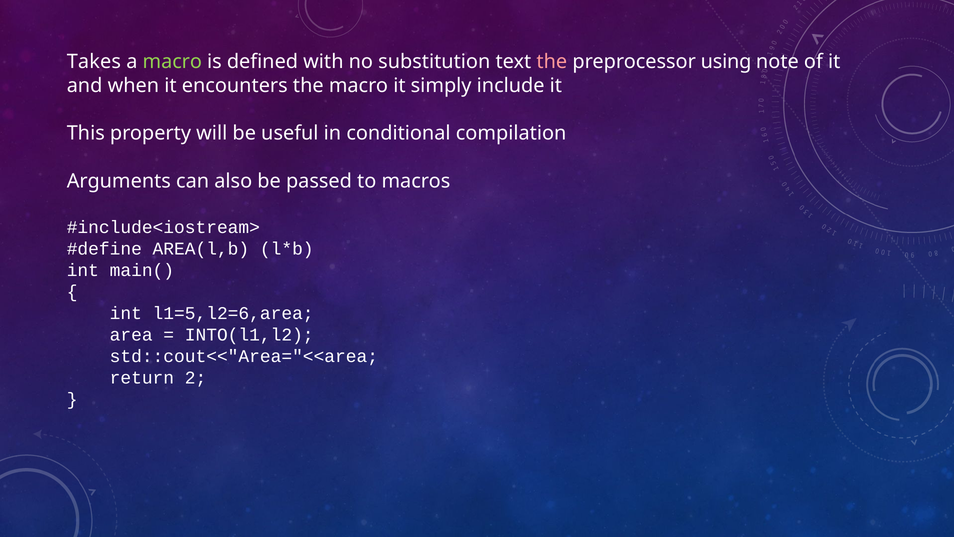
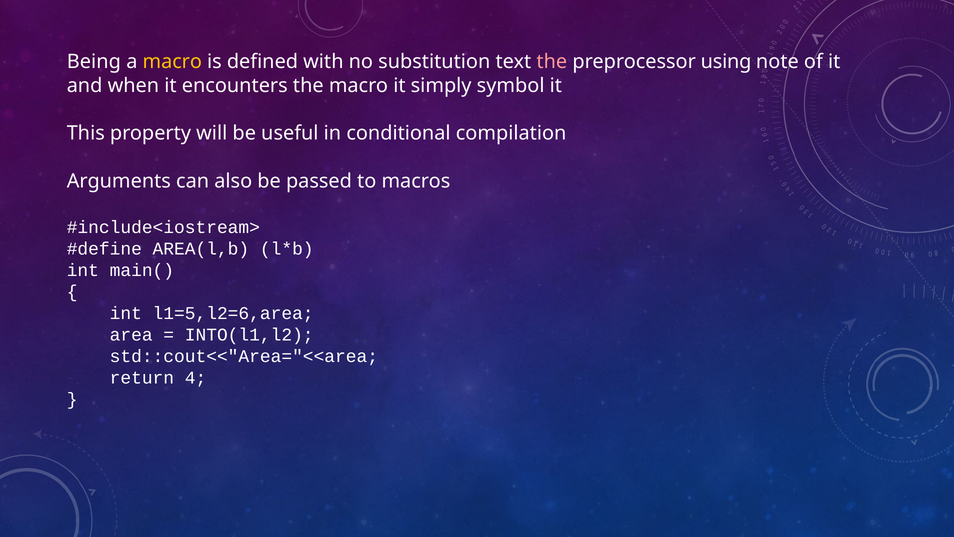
Takes: Takes -> Being
macro at (172, 62) colour: light green -> yellow
include: include -> symbol
2: 2 -> 4
